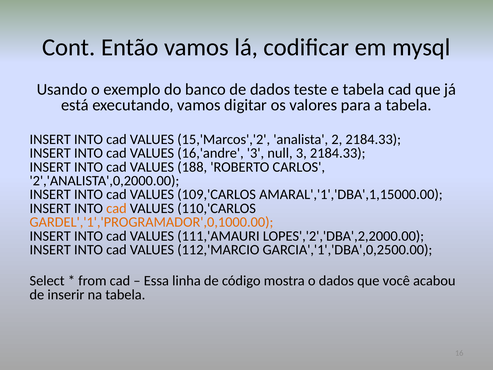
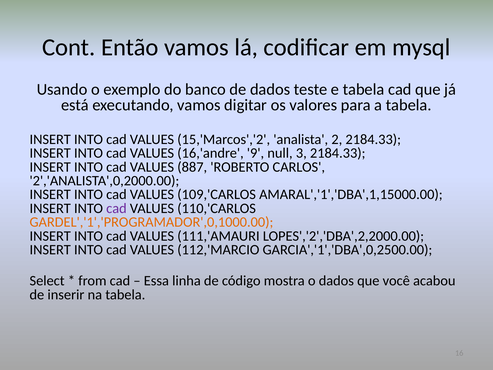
16,'andre 3: 3 -> 9
188: 188 -> 887
cad at (116, 208) colour: orange -> purple
